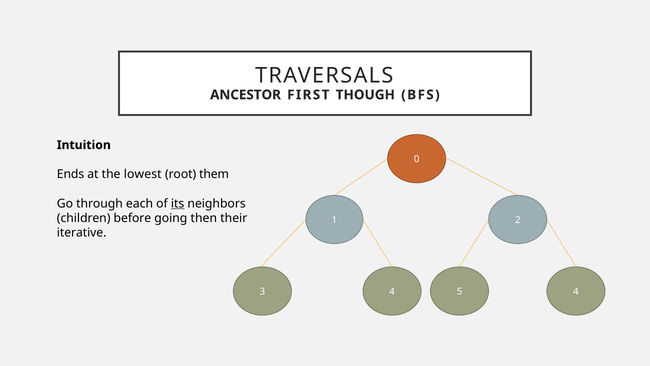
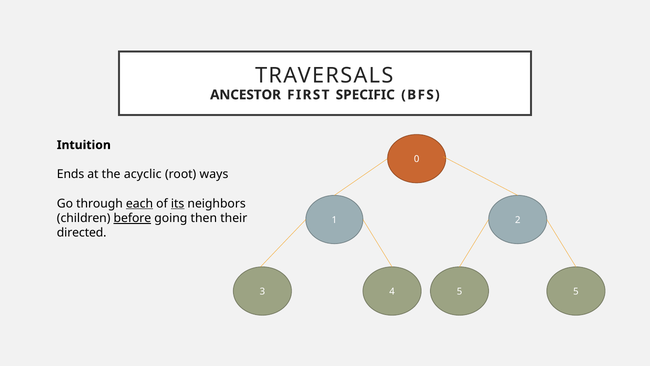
THOUGH: THOUGH -> SPECIFIC
lowest: lowest -> acyclic
them: them -> ways
each underline: none -> present
before underline: none -> present
iterative: iterative -> directed
4 4: 4 -> 5
